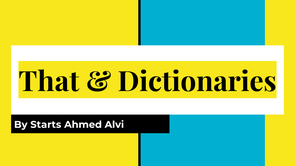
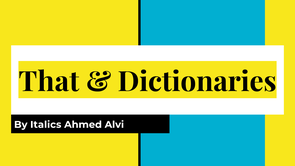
Starts: Starts -> Italics
